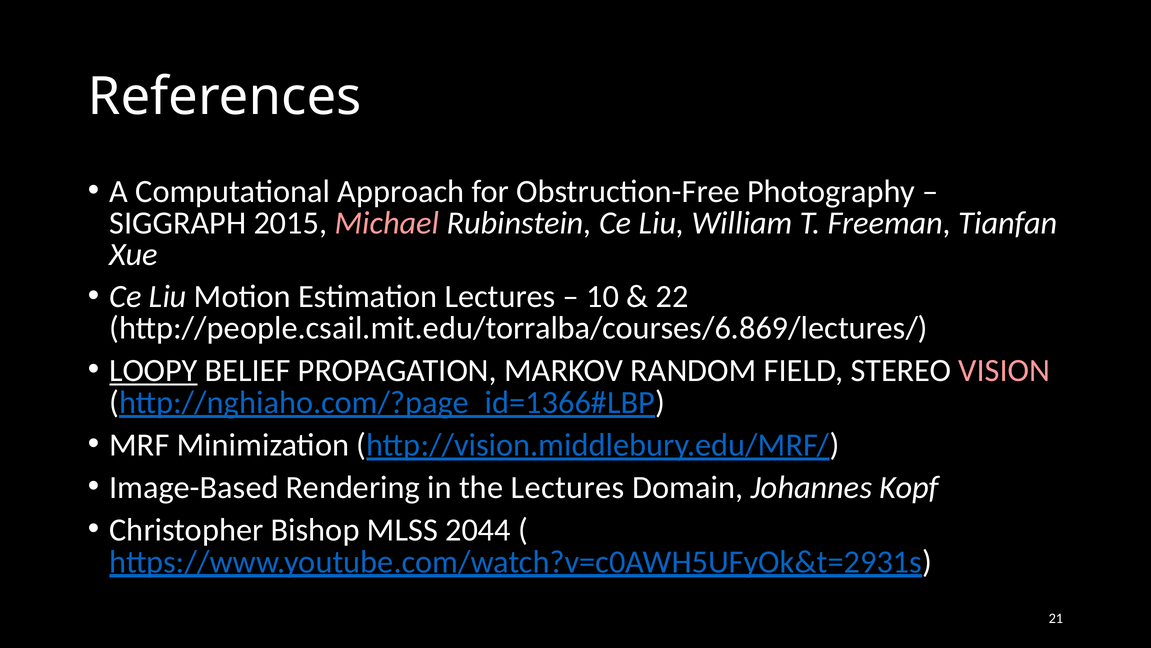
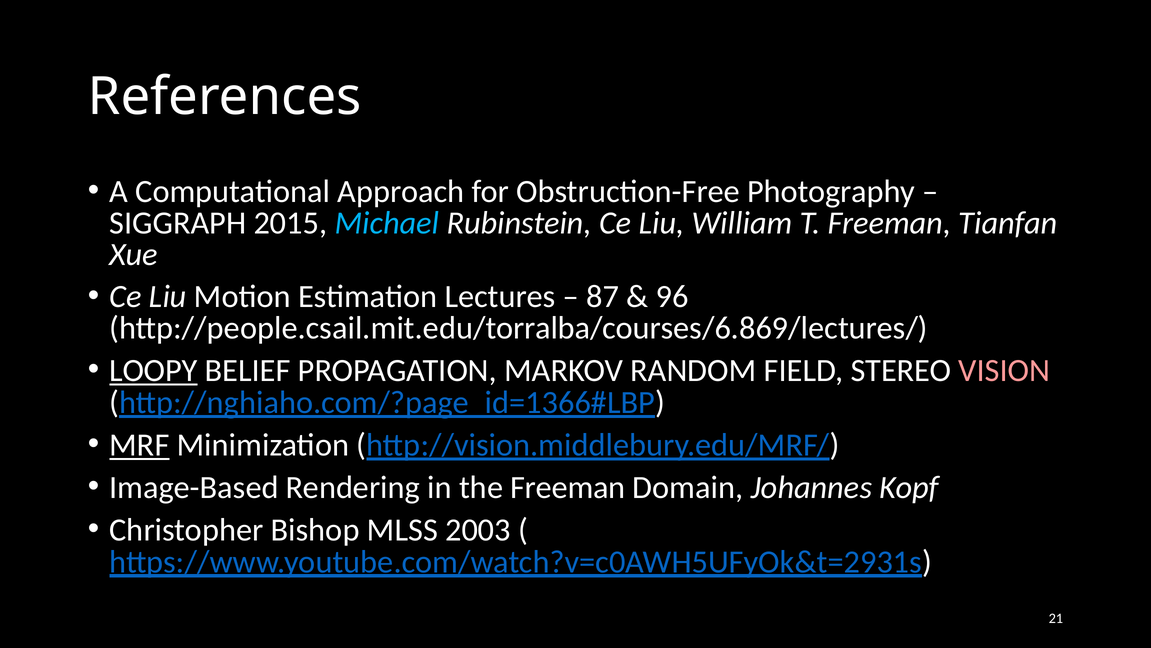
Michael colour: pink -> light blue
10: 10 -> 87
22: 22 -> 96
MRF underline: none -> present
the Lectures: Lectures -> Freeman
2044: 2044 -> 2003
